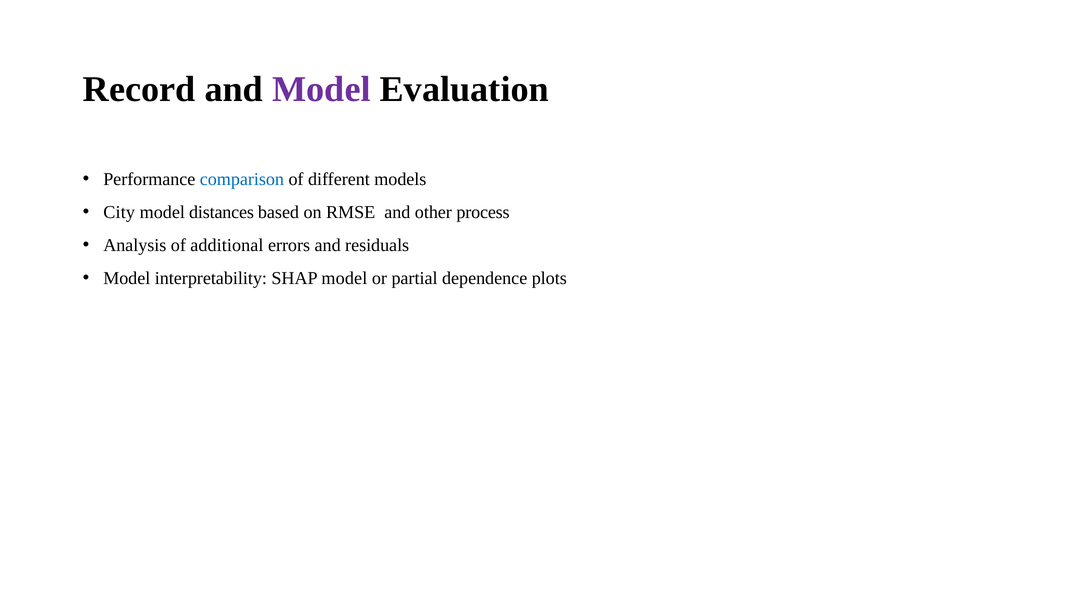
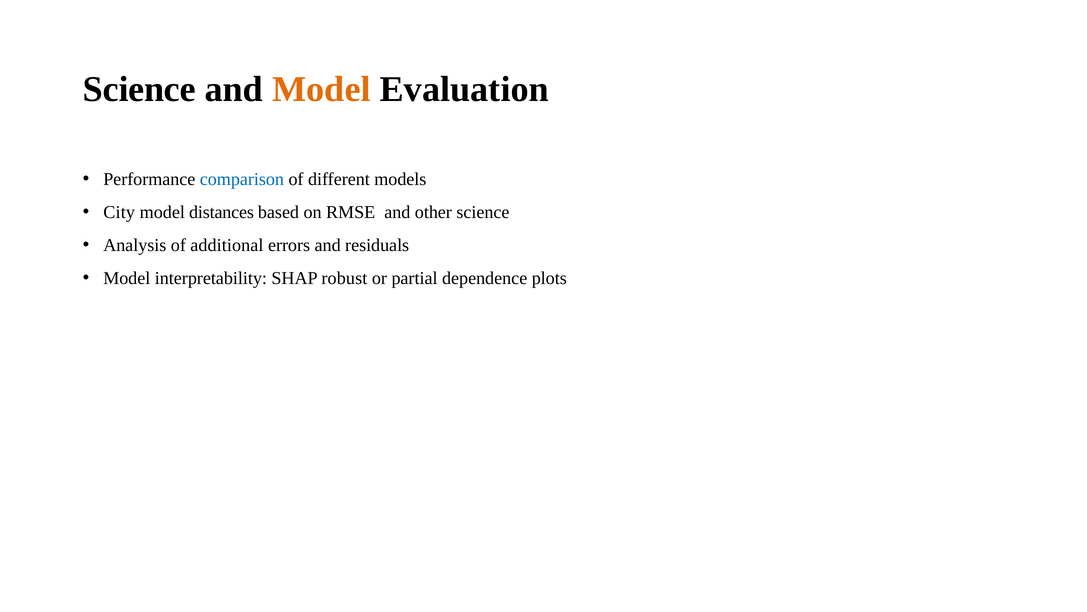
Record at (139, 89): Record -> Science
Model at (321, 89) colour: purple -> orange
other process: process -> science
SHAP model: model -> robust
